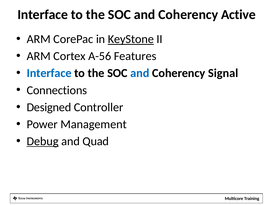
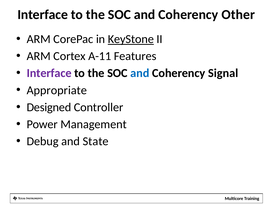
Active: Active -> Other
A-56: A-56 -> A-11
Interface at (49, 73) colour: blue -> purple
Connections: Connections -> Appropriate
Debug underline: present -> none
Quad: Quad -> State
